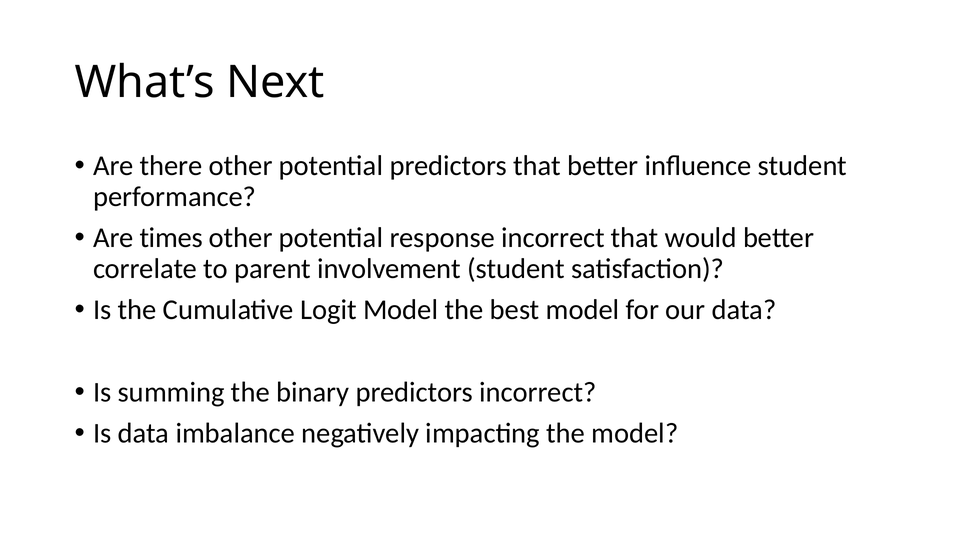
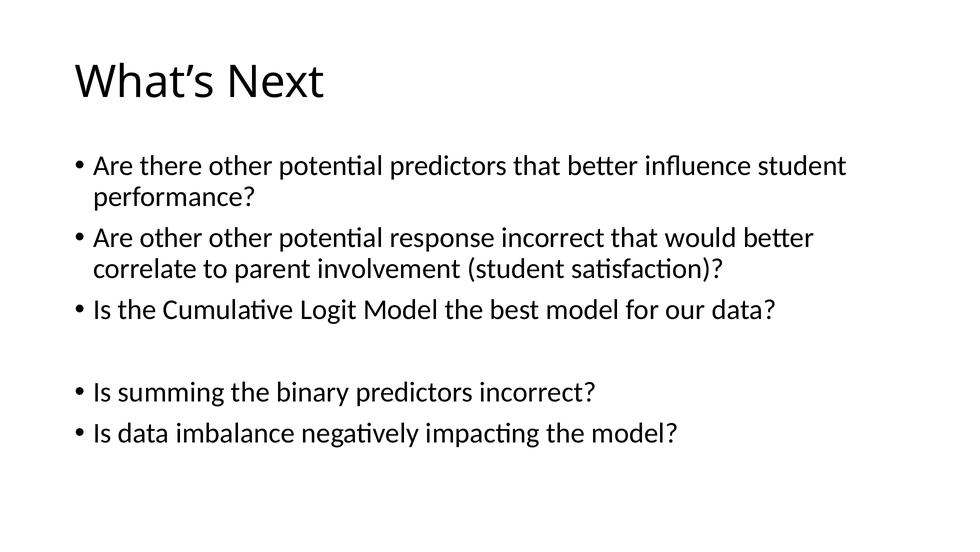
Are times: times -> other
